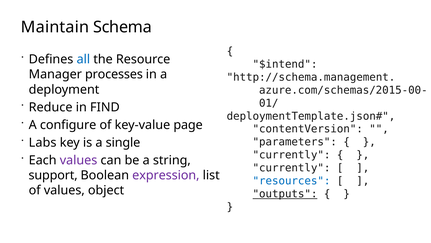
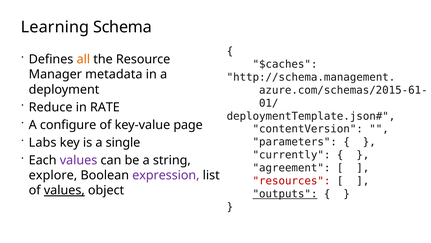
Maintain: Maintain -> Learning
all colour: blue -> orange
$intend: $intend -> $caches
processes: processes -> metadata
azure.com/schemas/2015-00-: azure.com/schemas/2015-00- -> azure.com/schemas/2015-61-
FIND: FIND -> RATE
currently at (291, 168): currently -> agreement
support: support -> explore
resources colour: blue -> red
values at (64, 190) underline: none -> present
